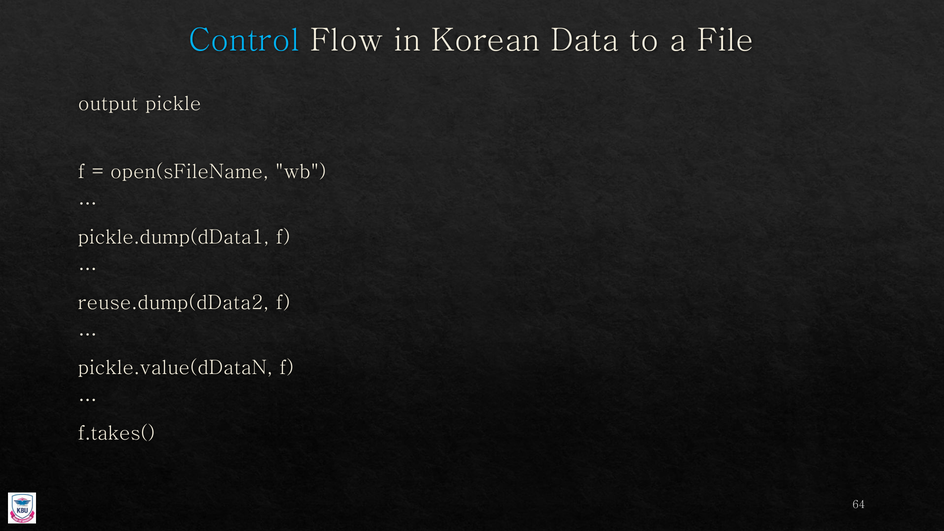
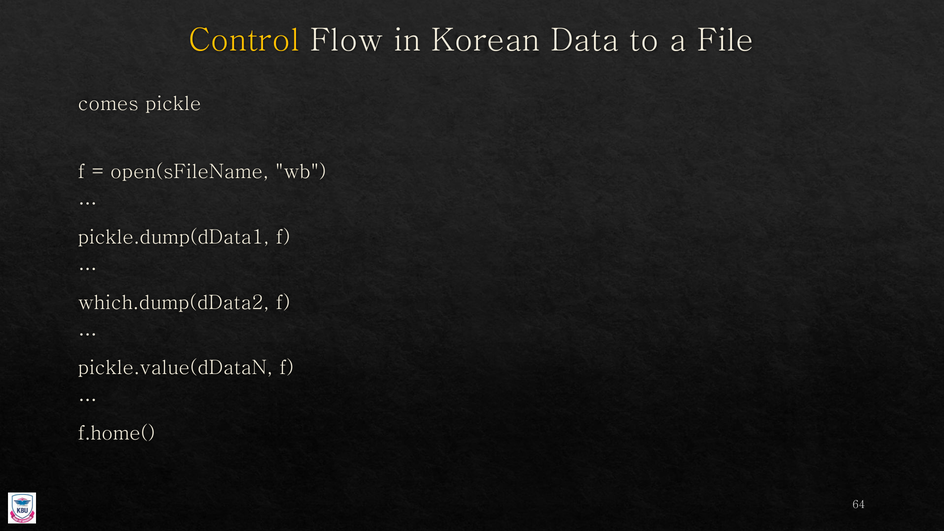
Control colour: light blue -> yellow
output: output -> comes
reuse.dump(dData2: reuse.dump(dData2 -> which.dump(dData2
f.takes(: f.takes( -> f.home(
